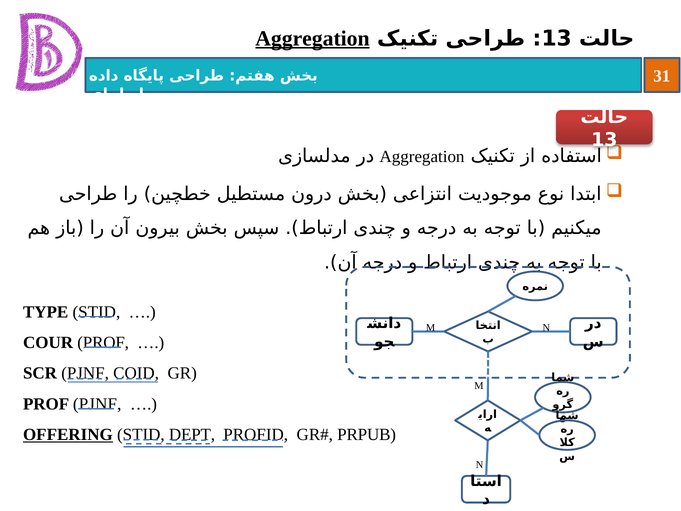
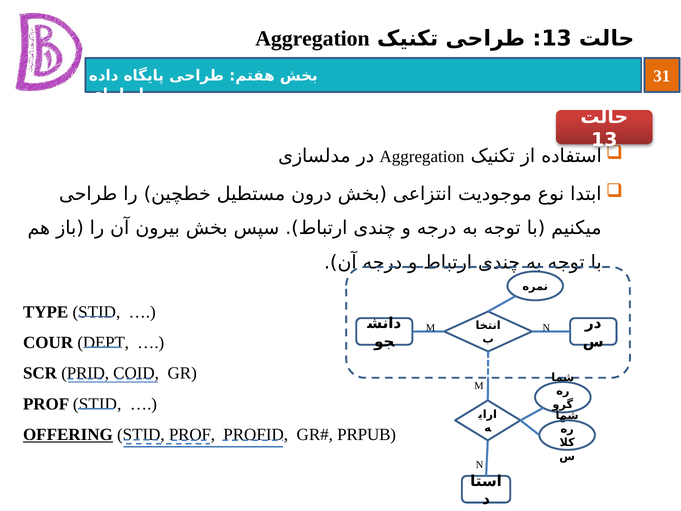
Aggregation at (312, 38) underline: present -> none
COUR PROF: PROF -> DEPT
SCR PJNF: PJNF -> PRID
PROF PJNF: PJNF -> STID
STID DEPT: DEPT -> PROF
